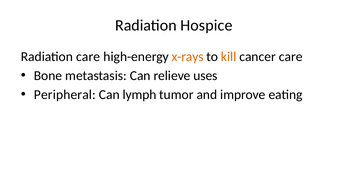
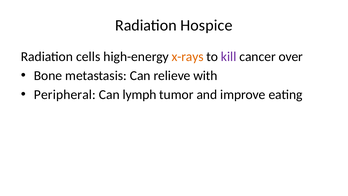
Radiation care: care -> cells
kill colour: orange -> purple
cancer care: care -> over
uses: uses -> with
